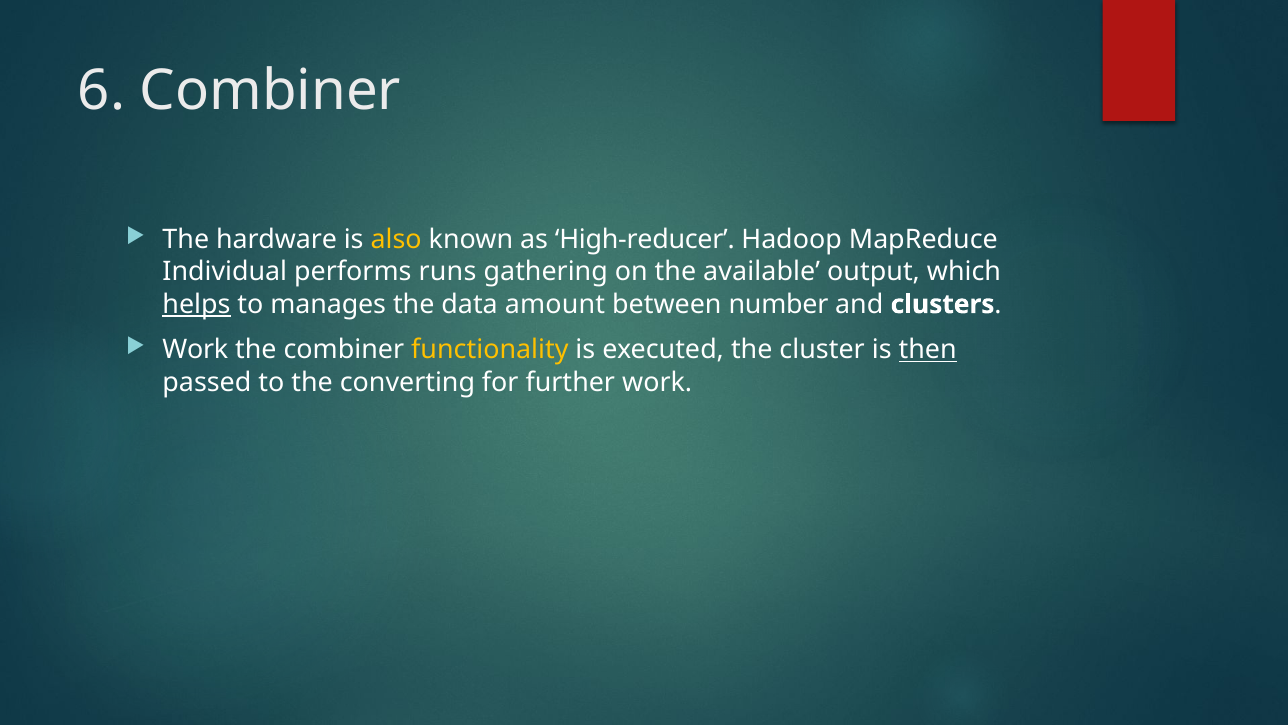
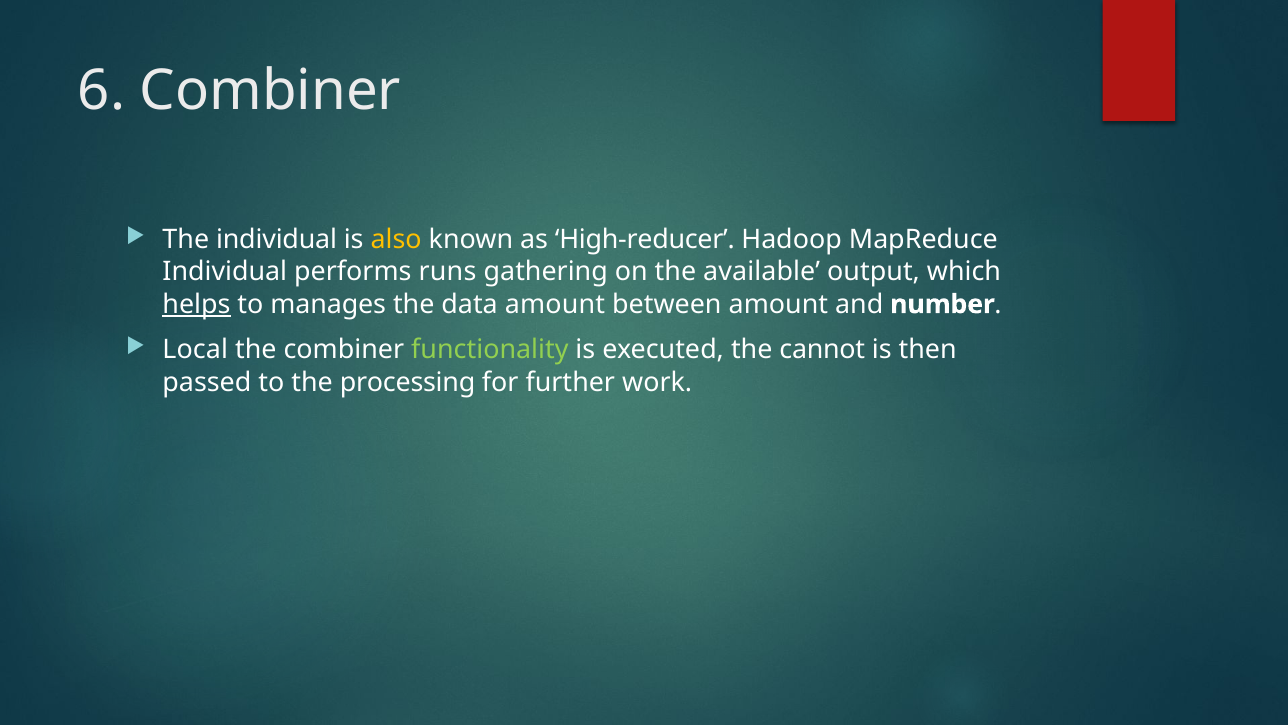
The hardware: hardware -> individual
between number: number -> amount
clusters: clusters -> number
Work at (195, 350): Work -> Local
functionality colour: yellow -> light green
cluster: cluster -> cannot
then underline: present -> none
converting: converting -> processing
